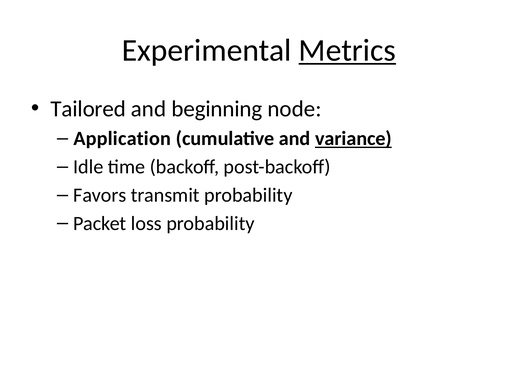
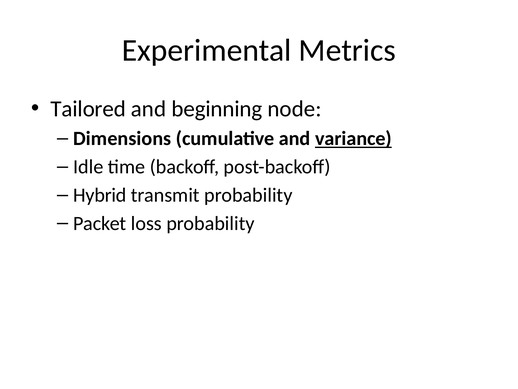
Metrics underline: present -> none
Application: Application -> Dimensions
Favors: Favors -> Hybrid
